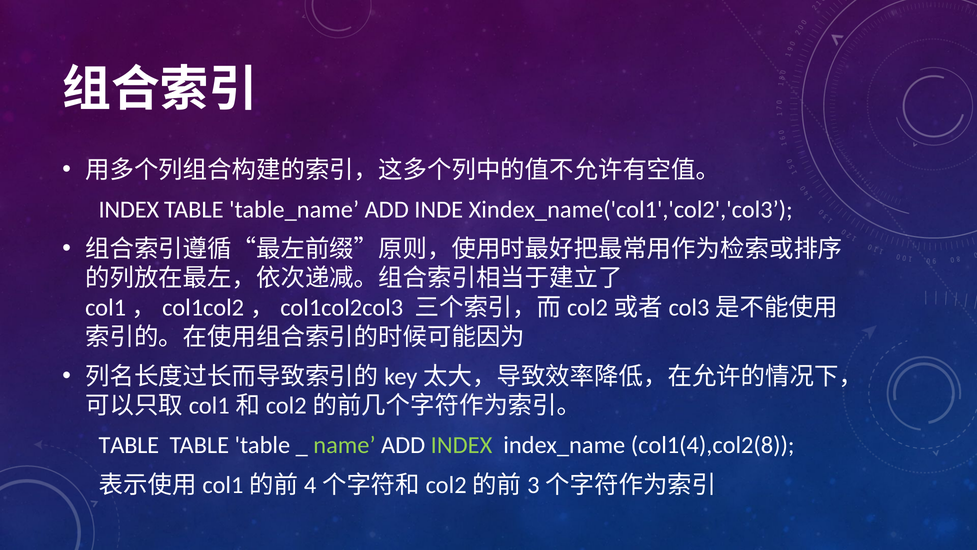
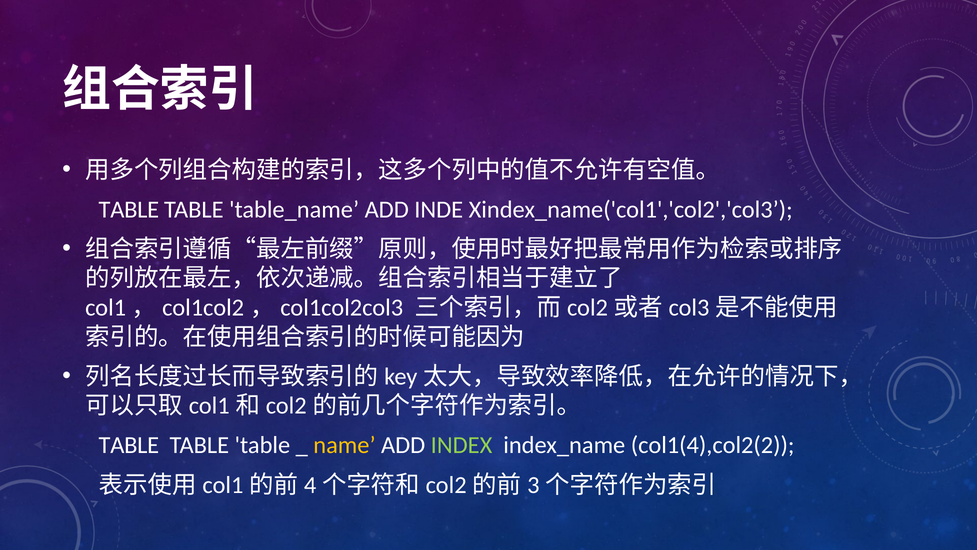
INDEX at (129, 209): INDEX -> TABLE
name colour: light green -> yellow
col1(4),col2(8: col1(4),col2(8 -> col1(4),col2(2
